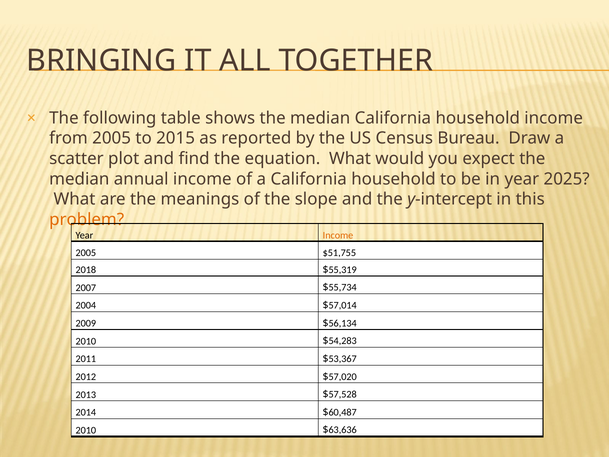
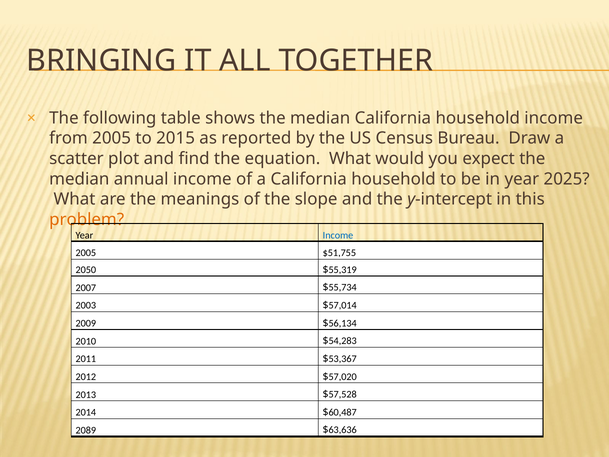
Income at (338, 235) colour: orange -> blue
2018: 2018 -> 2050
2004: 2004 -> 2003
2010 at (86, 430): 2010 -> 2089
